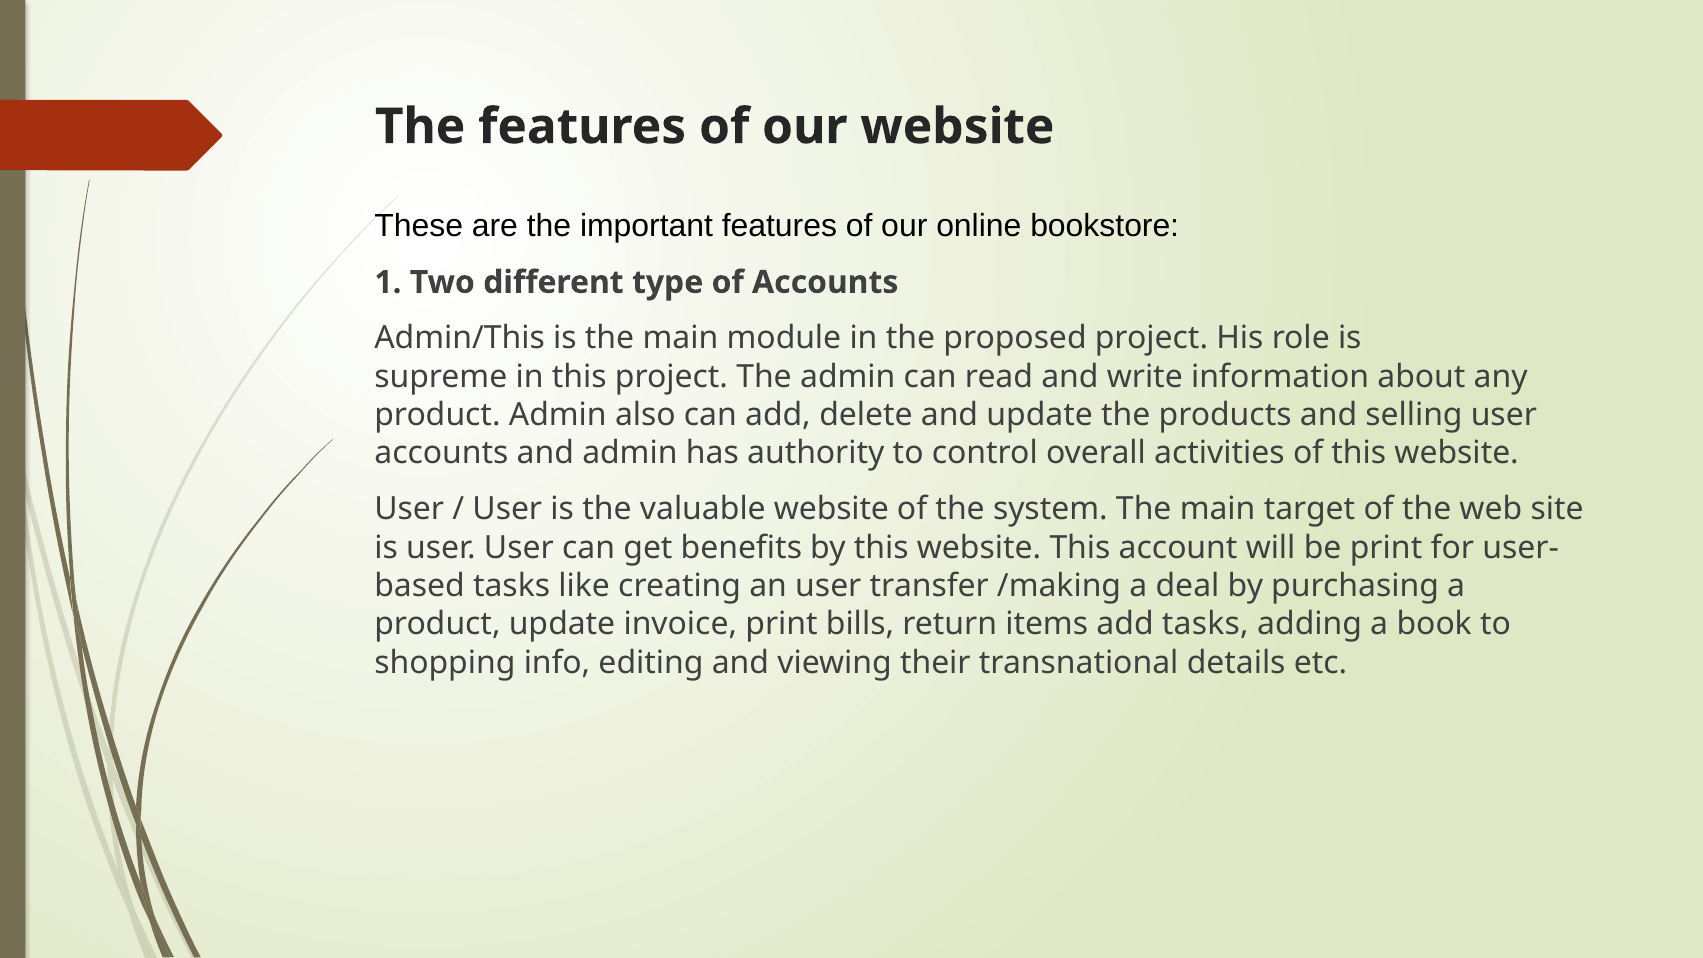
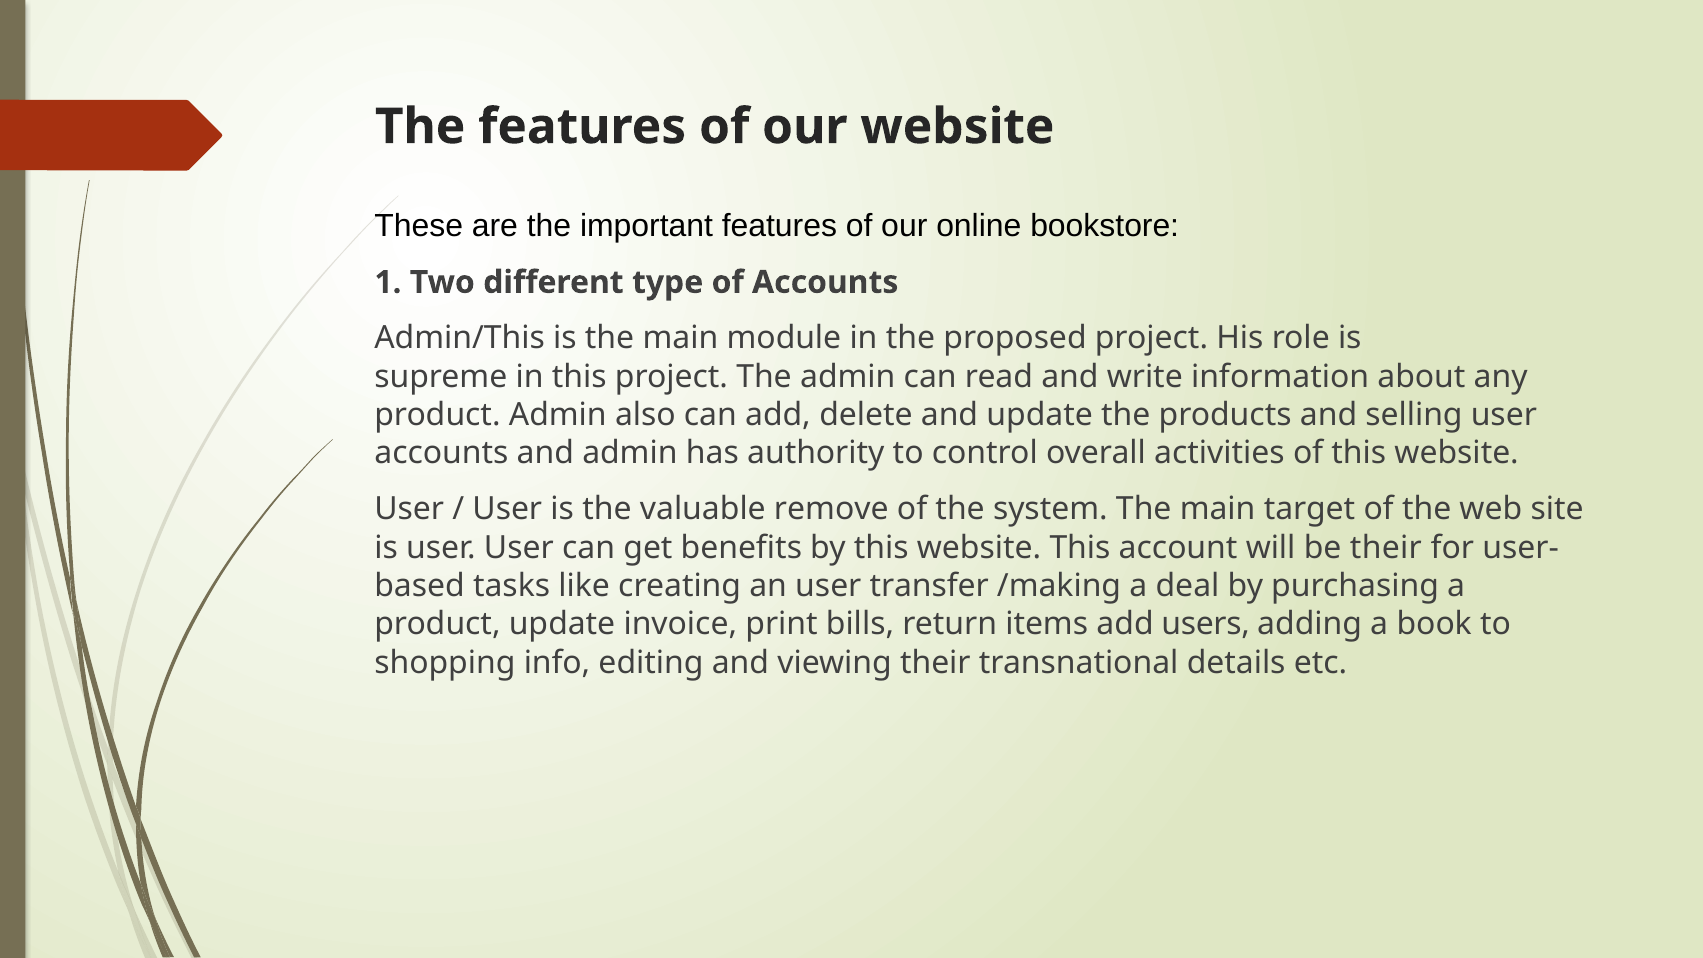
valuable website: website -> remove
be print: print -> their
add tasks: tasks -> users
